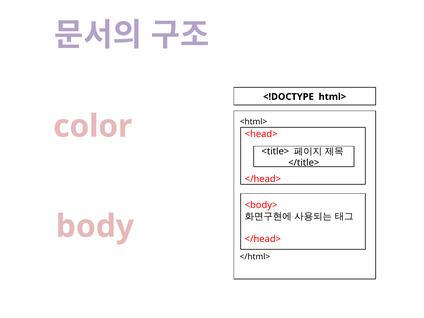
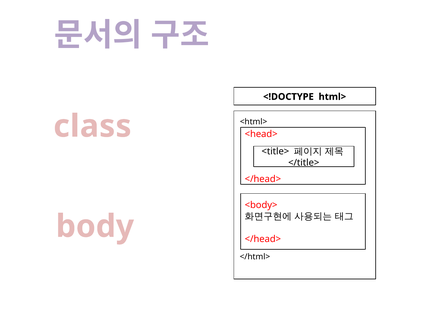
color: color -> class
